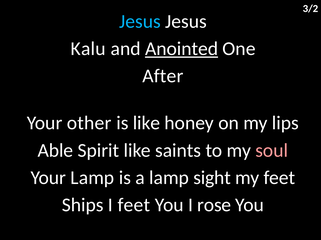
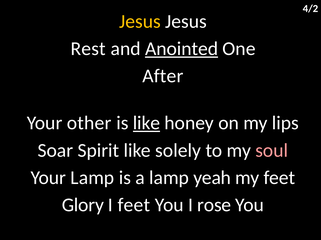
3/2: 3/2 -> 4/2
Jesus at (140, 21) colour: light blue -> yellow
Kalu: Kalu -> Rest
like at (146, 123) underline: none -> present
Able: Able -> Soar
saints: saints -> solely
sight: sight -> yeah
Ships: Ships -> Glory
